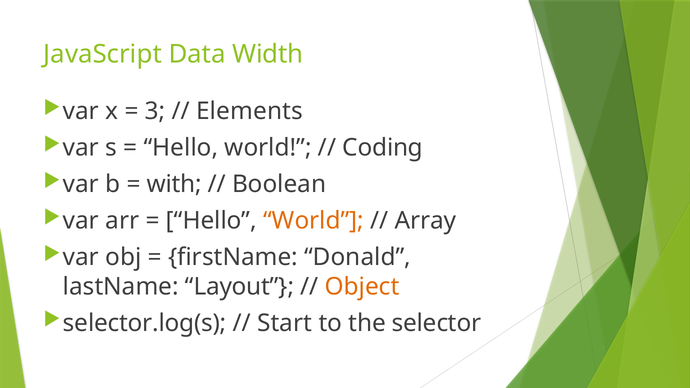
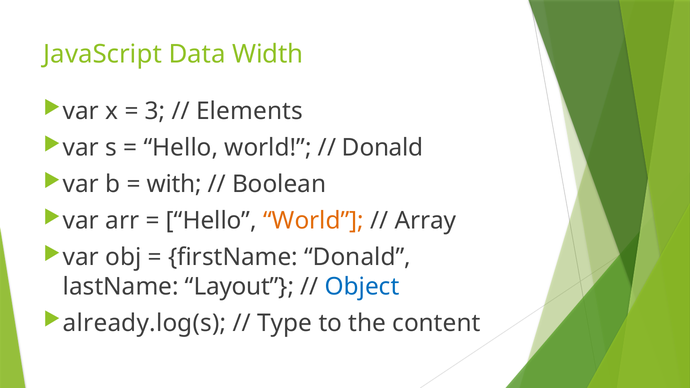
Coding at (383, 148): Coding -> Donald
Object colour: orange -> blue
selector.log(s: selector.log(s -> already.log(s
Start: Start -> Type
selector: selector -> content
